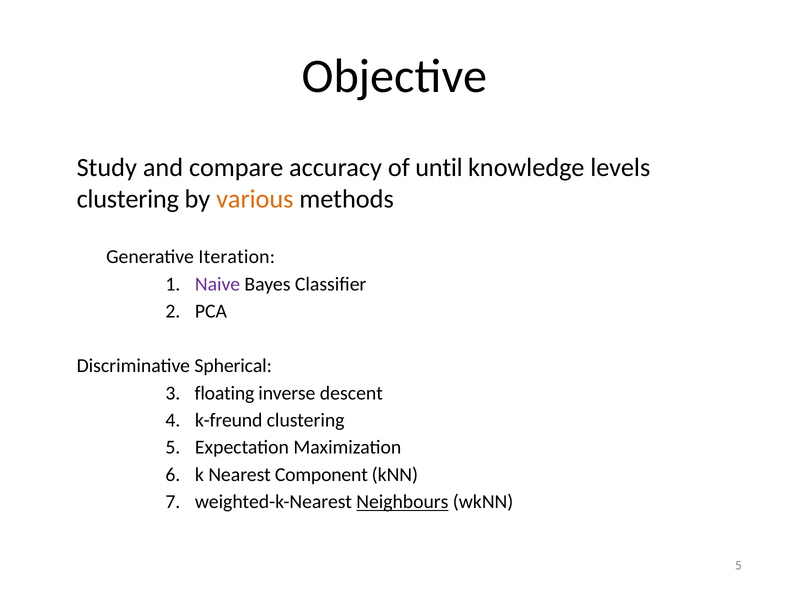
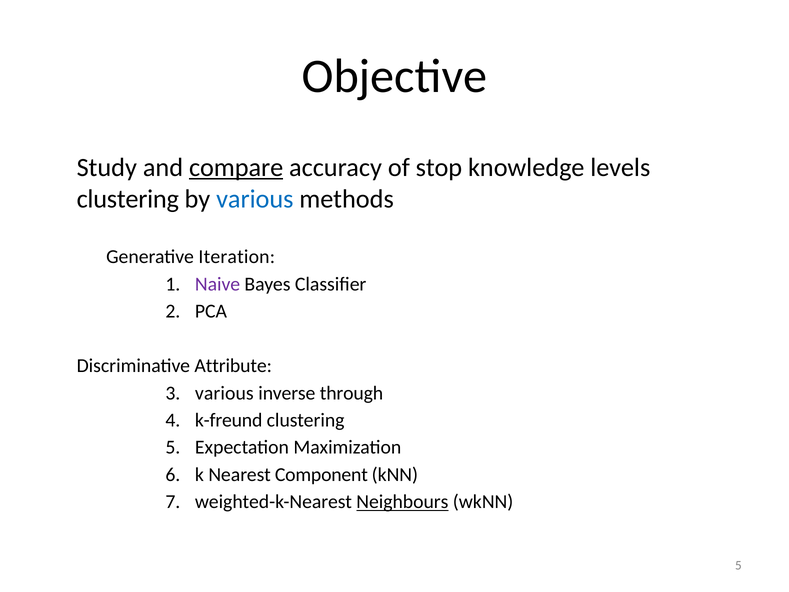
compare underline: none -> present
until: until -> stop
various at (255, 199) colour: orange -> blue
Spherical: Spherical -> Attribute
floating at (224, 393): floating -> various
descent: descent -> through
